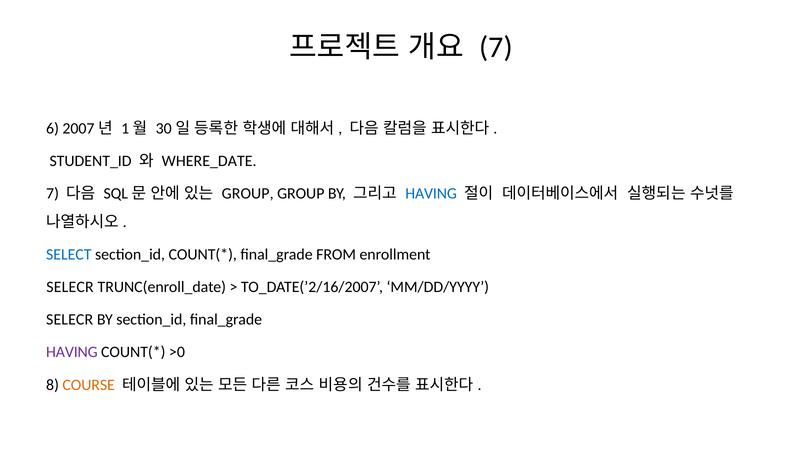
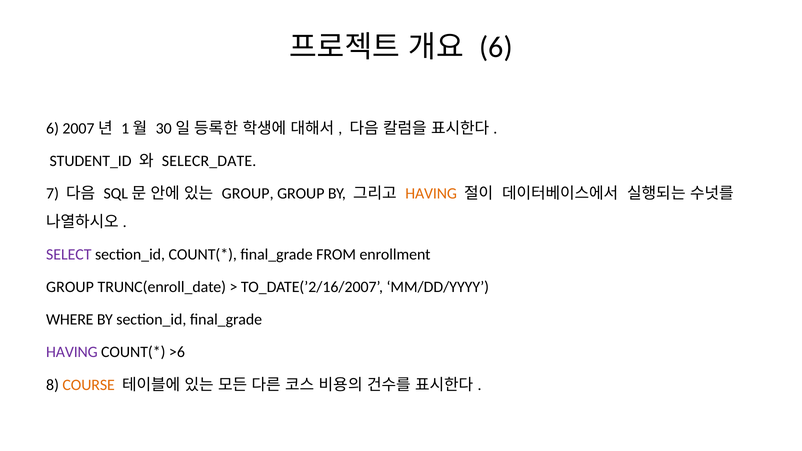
7 at (496, 47): 7 -> 6
WHERE_DATE: WHERE_DATE -> SELECR_DATE
HAVING at (431, 194) colour: blue -> orange
SELECT colour: blue -> purple
SELECR at (70, 287): SELECR -> GROUP
SELECR at (70, 320): SELECR -> WHERE
>0: >0 -> >6
